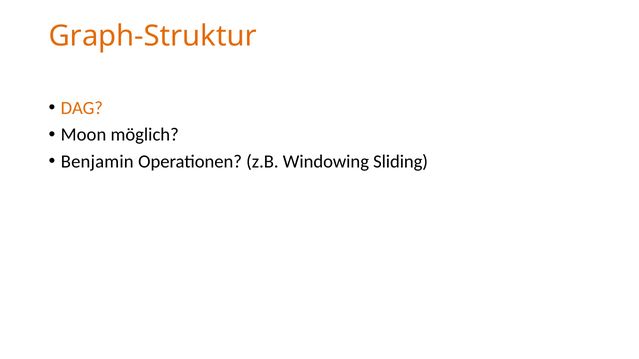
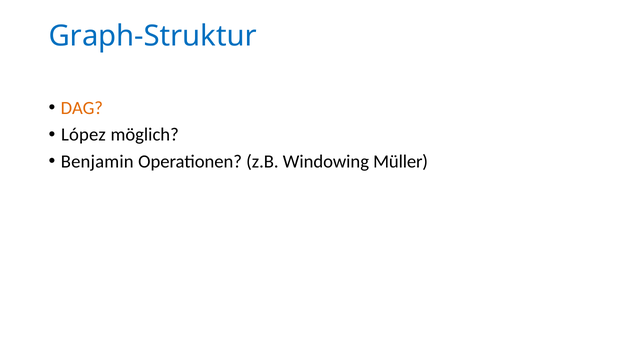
Graph-Struktur colour: orange -> blue
Moon: Moon -> López
Sliding: Sliding -> Müller
